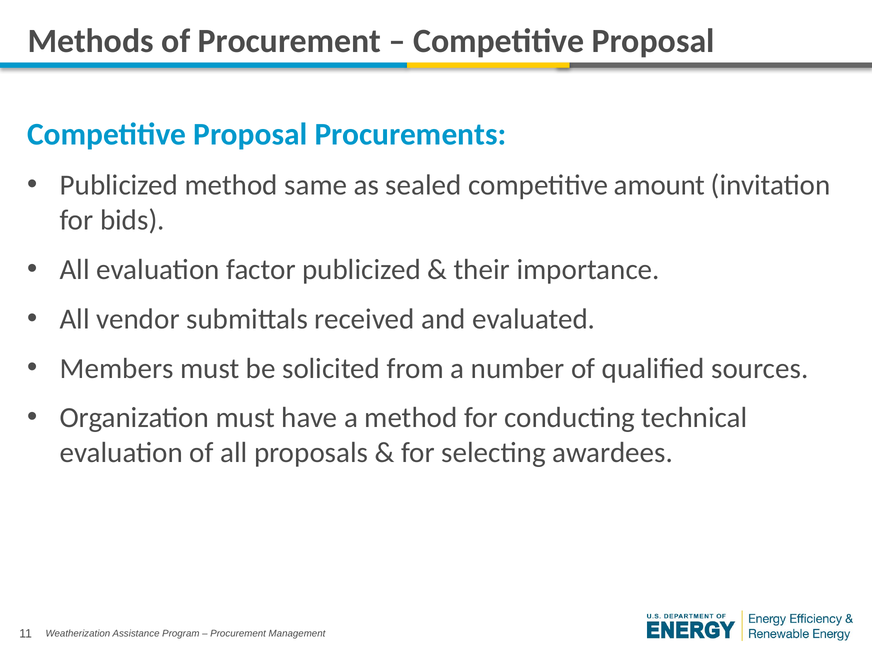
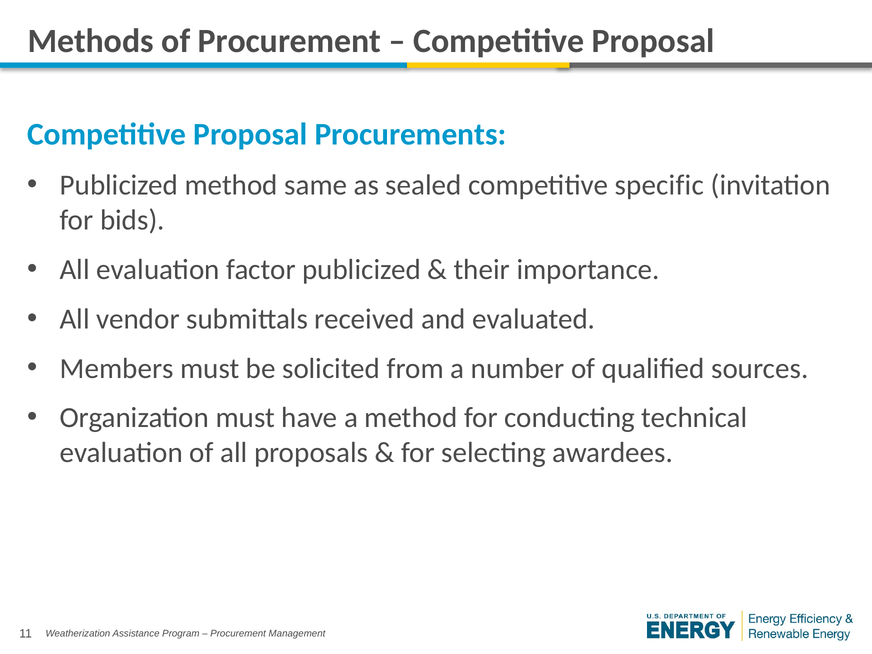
amount: amount -> specific
